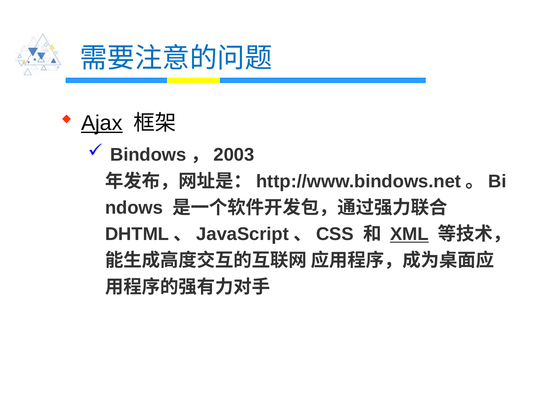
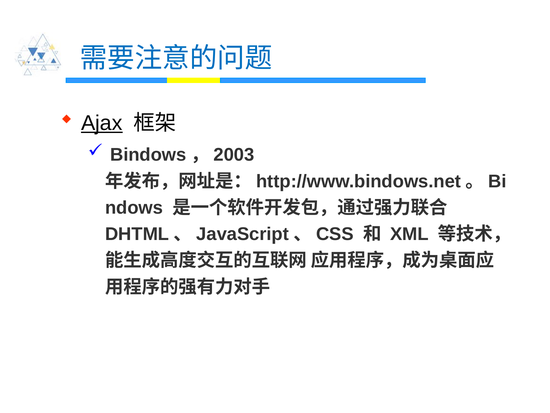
XML underline: present -> none
